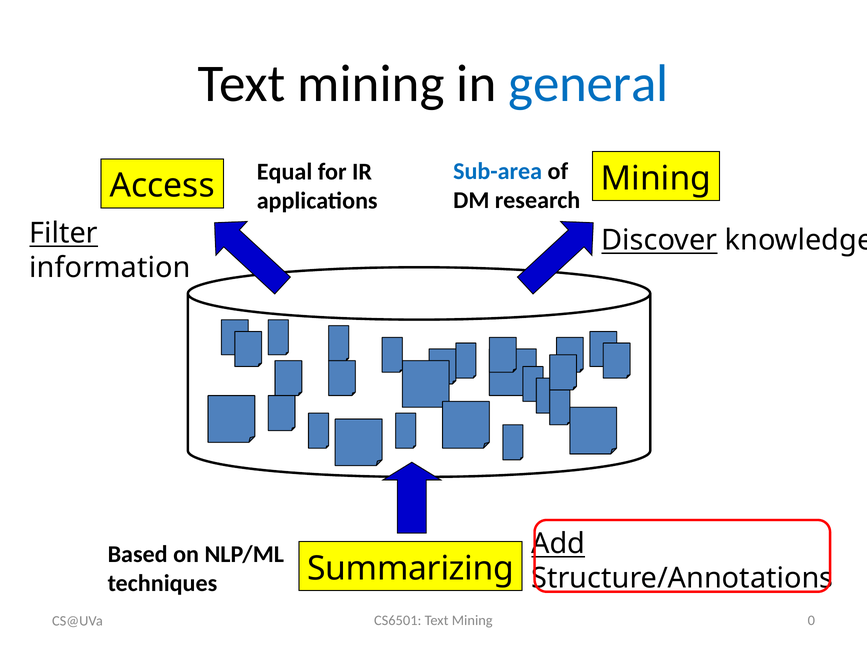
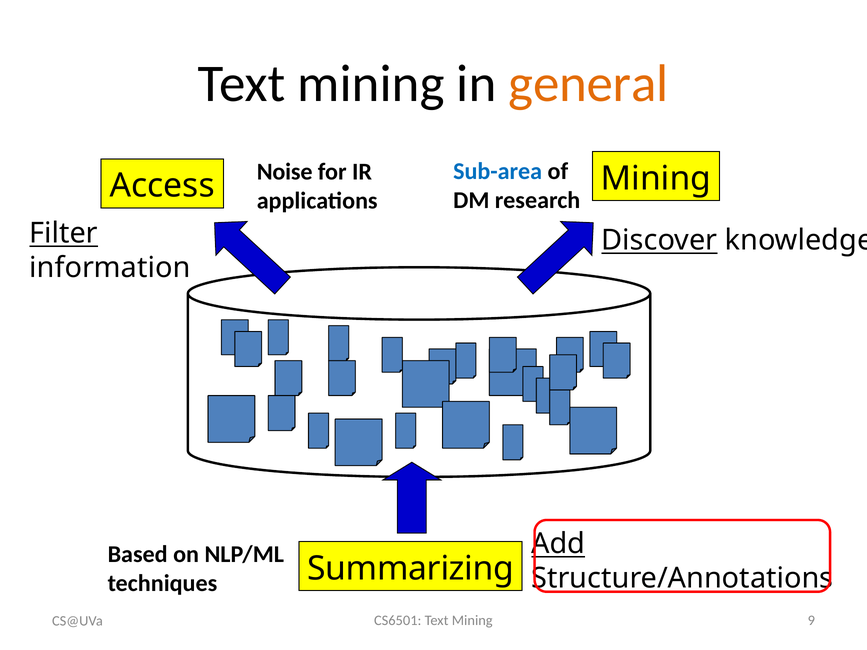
general colour: blue -> orange
Equal: Equal -> Noise
0: 0 -> 9
